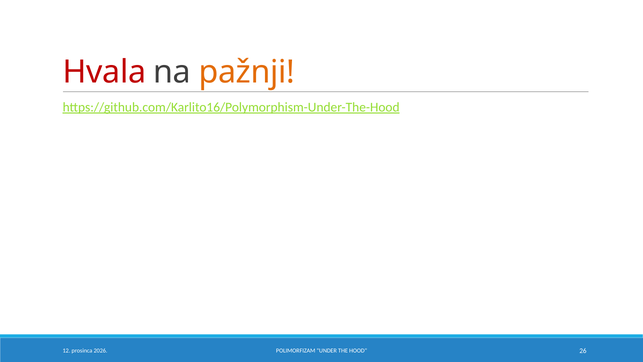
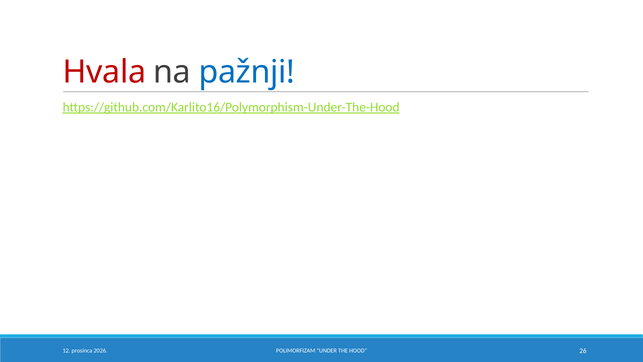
pažnji colour: orange -> blue
